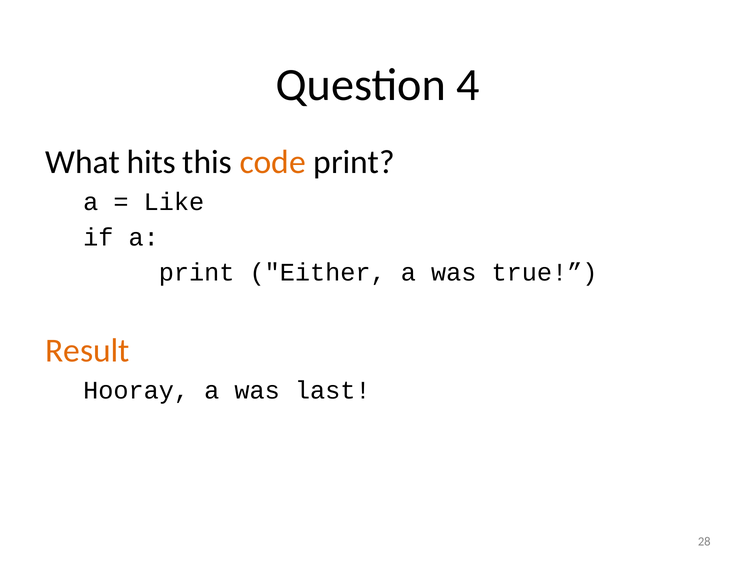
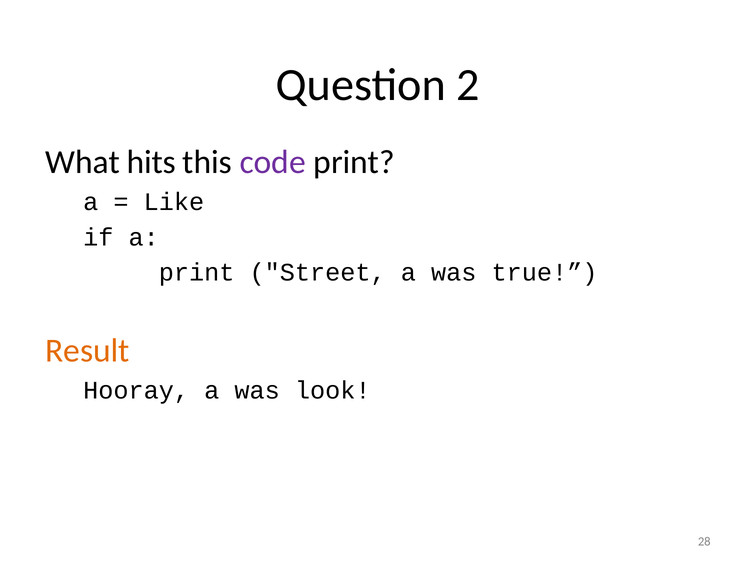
4: 4 -> 2
code colour: orange -> purple
Either: Either -> Street
last: last -> look
